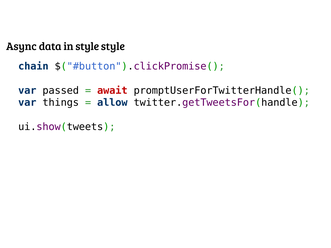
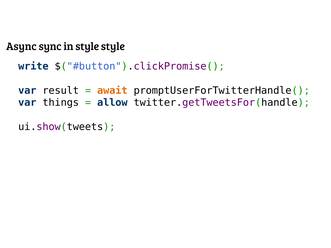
data: data -> sync
chain: chain -> write
passed: passed -> result
await colour: red -> orange
